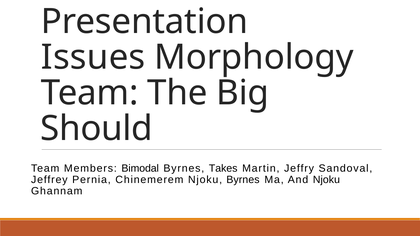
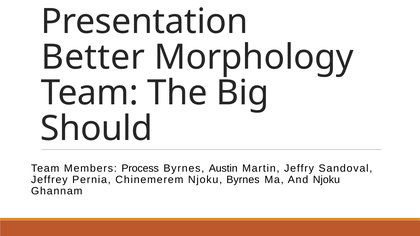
Issues: Issues -> Better
Bimodal: Bimodal -> Process
Takes: Takes -> Austin
